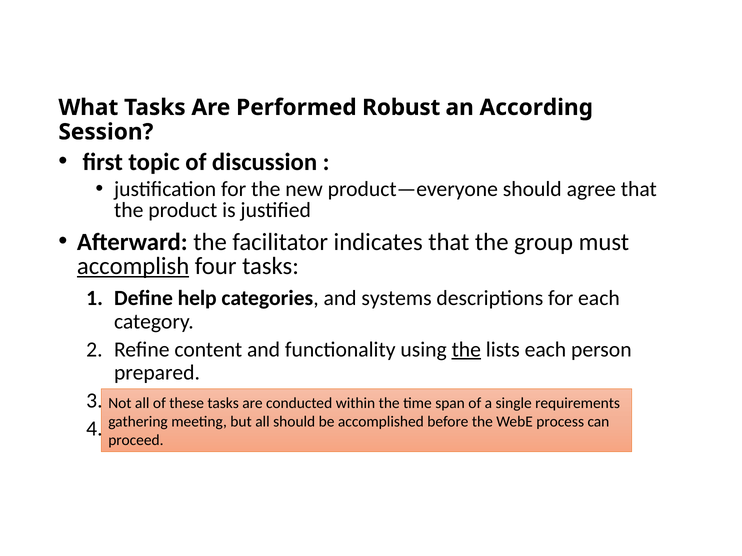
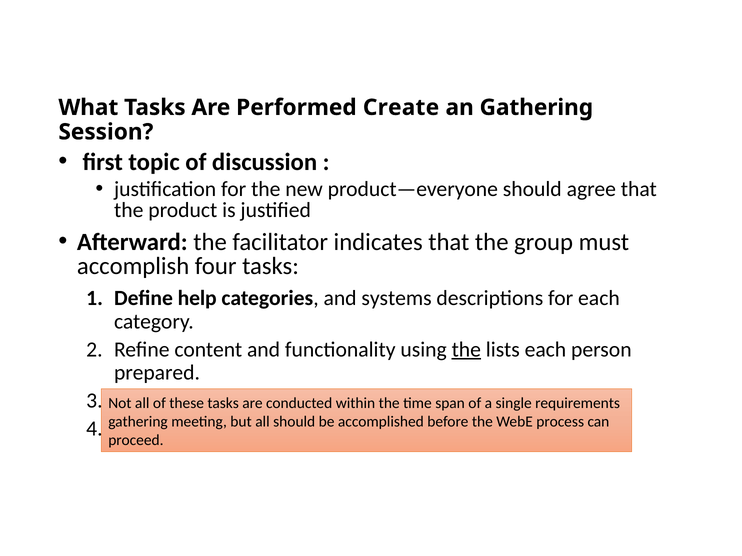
Robust: Robust -> Create
an According: According -> Gathering
accomplish underline: present -> none
